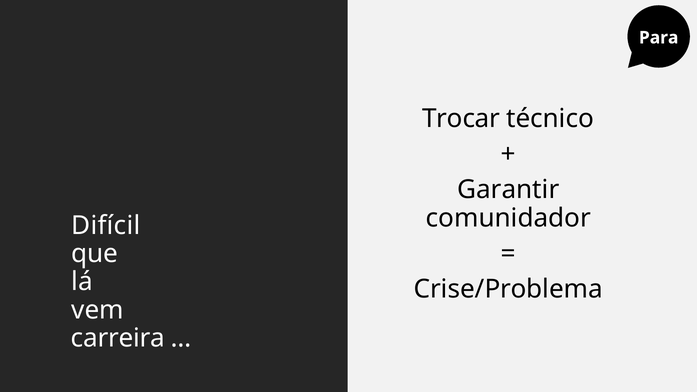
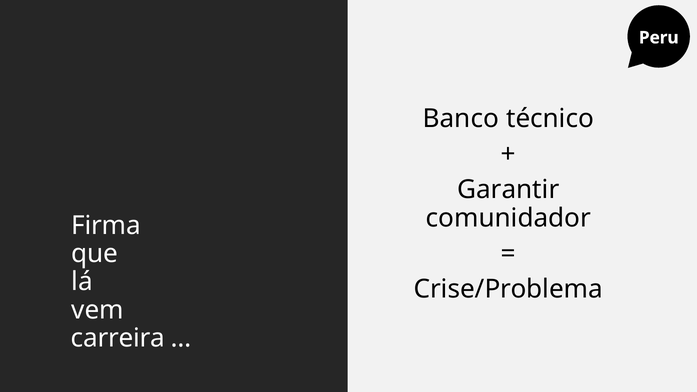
Para: Para -> Peru
Trocar: Trocar -> Banco
Difícil: Difícil -> Firma
